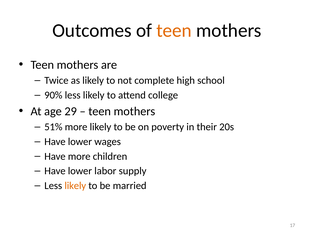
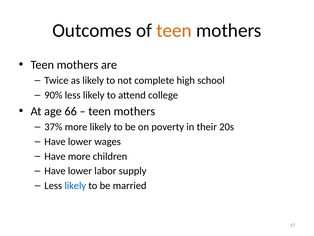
29: 29 -> 66
51%: 51% -> 37%
likely at (75, 185) colour: orange -> blue
